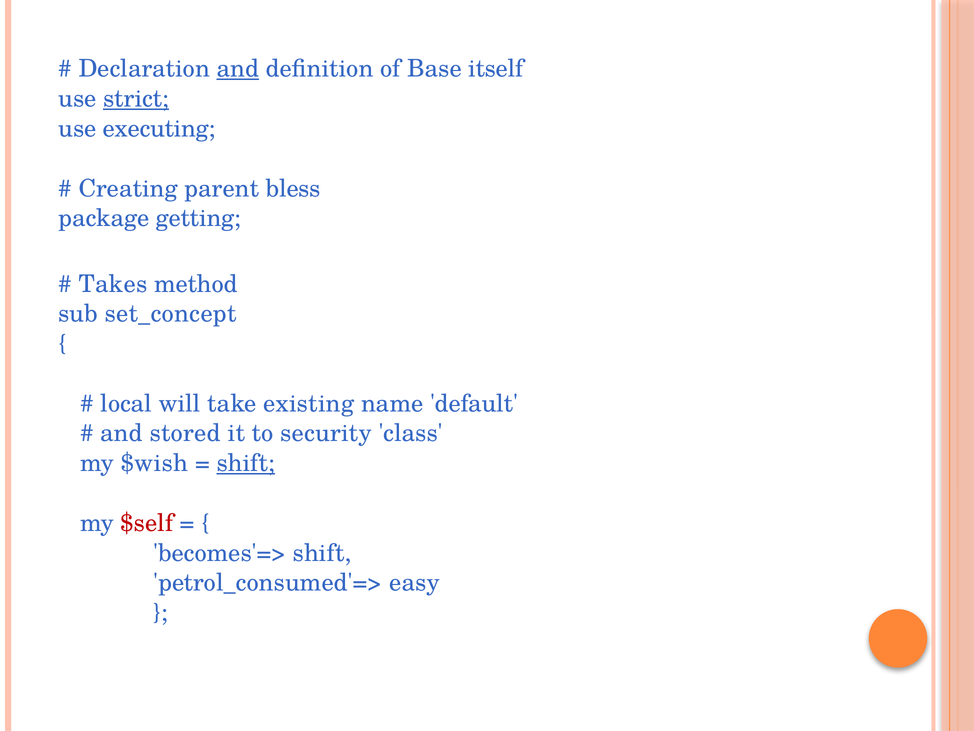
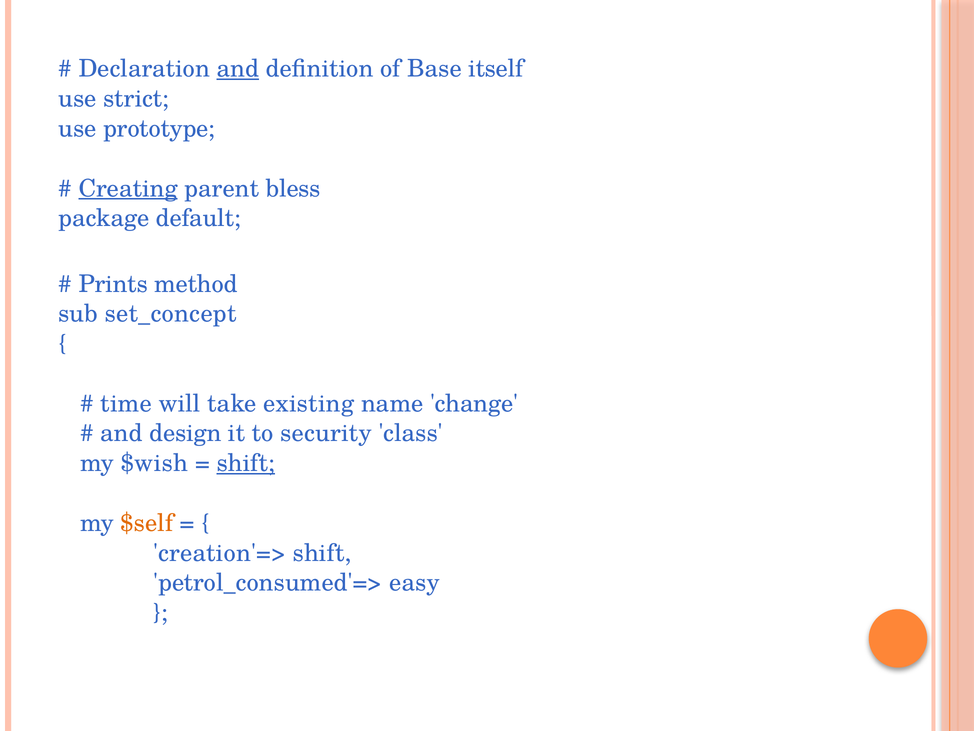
strict underline: present -> none
executing: executing -> prototype
Creating underline: none -> present
getting: getting -> default
Takes: Takes -> Prints
local: local -> time
default: default -> change
stored: stored -> design
$self colour: red -> orange
becomes'=>: becomes'=> -> creation'=>
